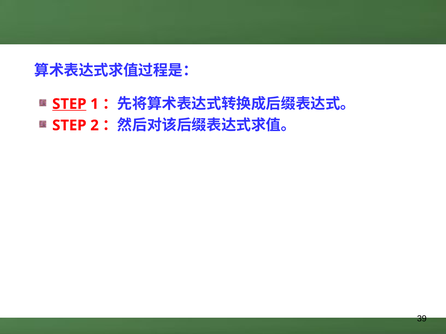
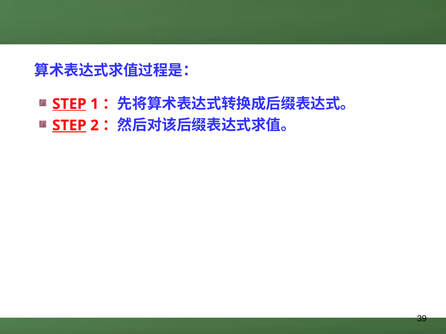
STEP at (69, 126) underline: none -> present
